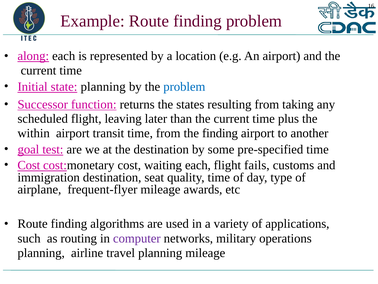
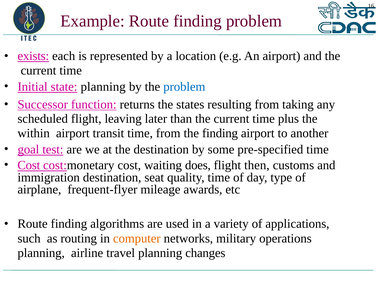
along: along -> exists
waiting each: each -> does
fails: fails -> then
computer colour: purple -> orange
planning mileage: mileage -> changes
